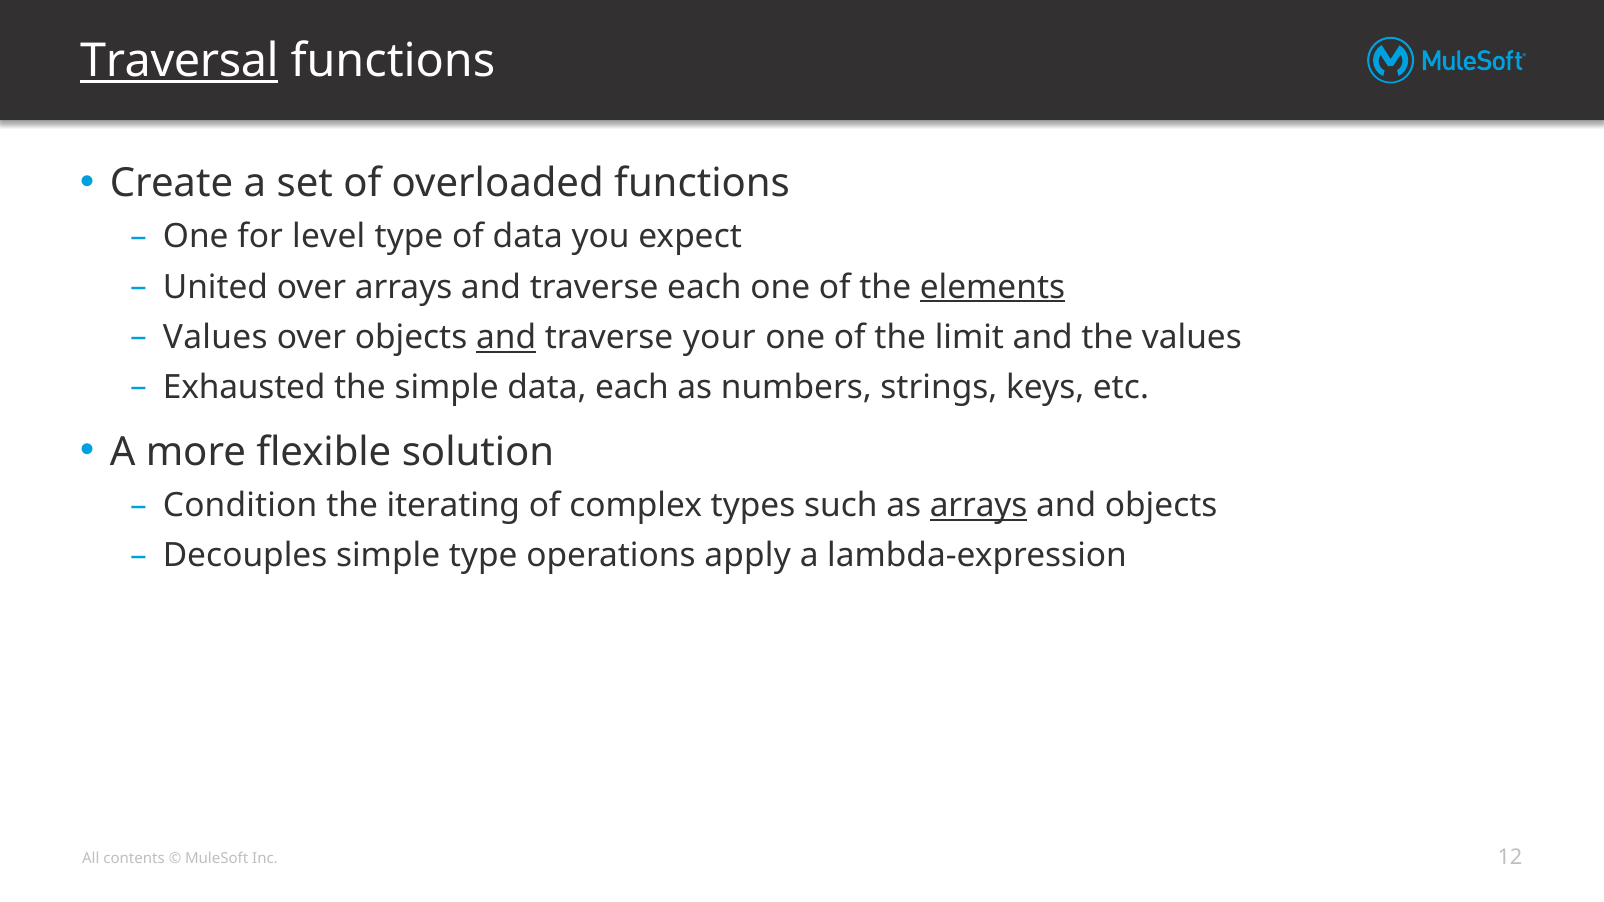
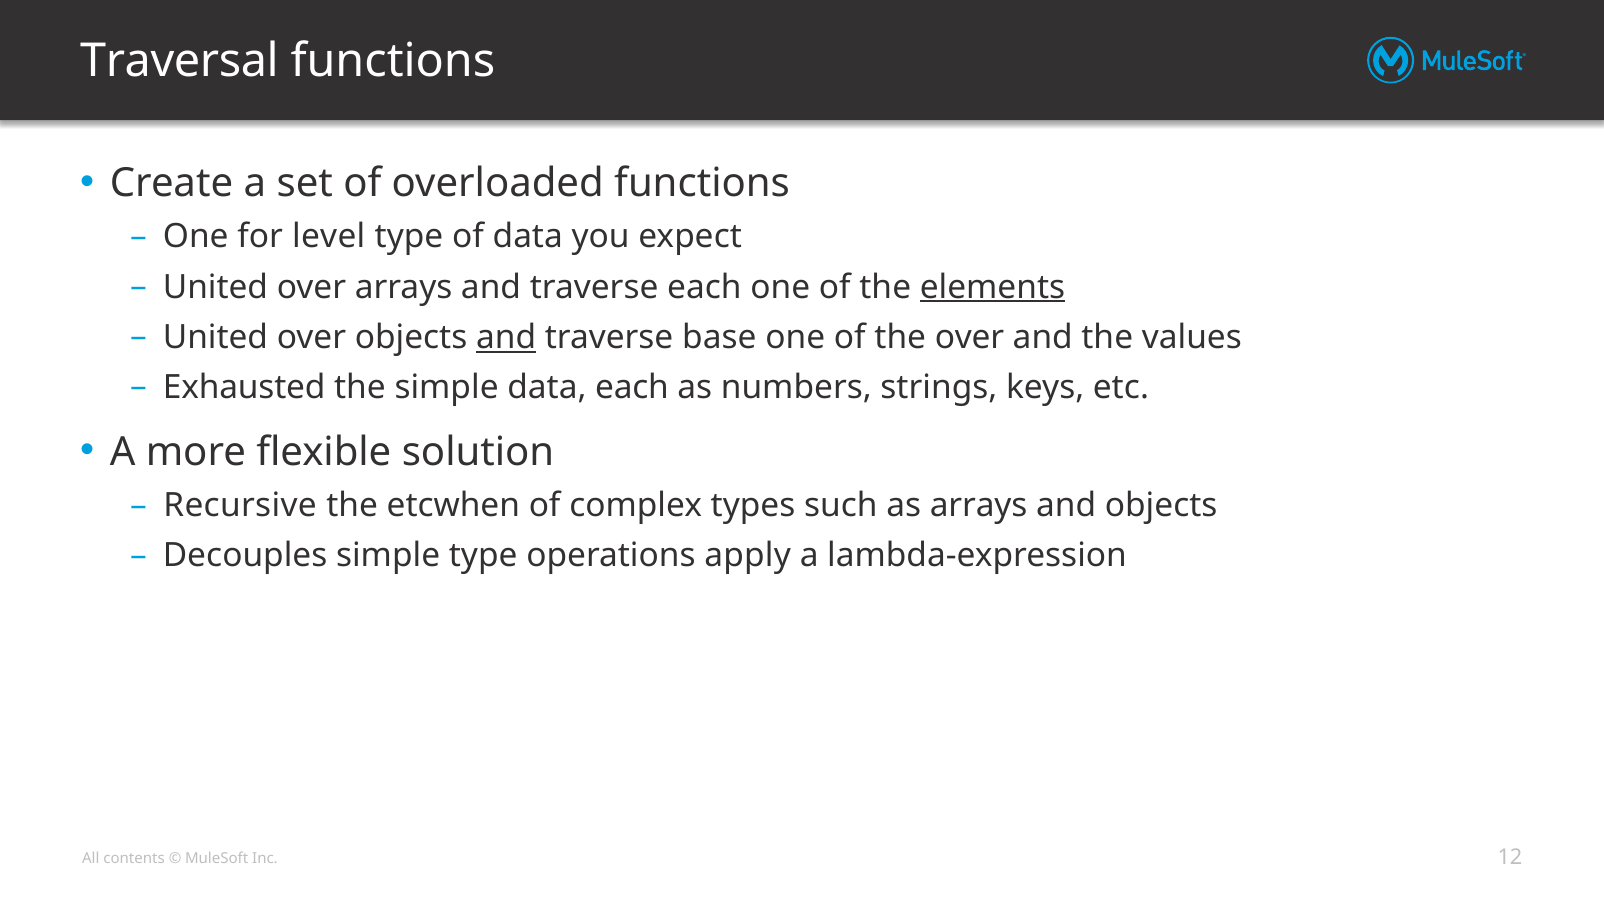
Traversal underline: present -> none
Values at (215, 337): Values -> United
your: your -> base
the limit: limit -> over
Condition: Condition -> Recursive
iterating: iterating -> etcwhen
arrays at (979, 506) underline: present -> none
